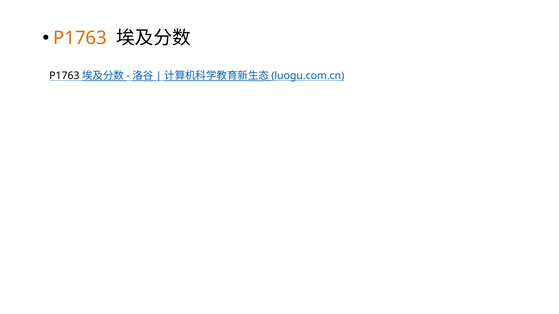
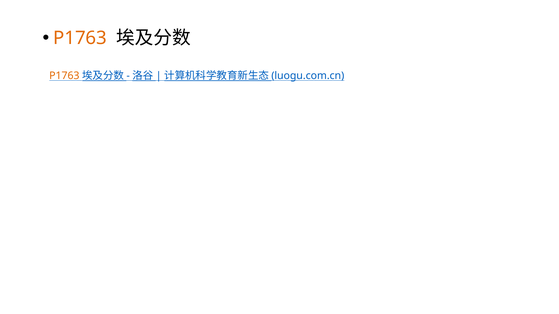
P1763 at (64, 76) colour: black -> orange
